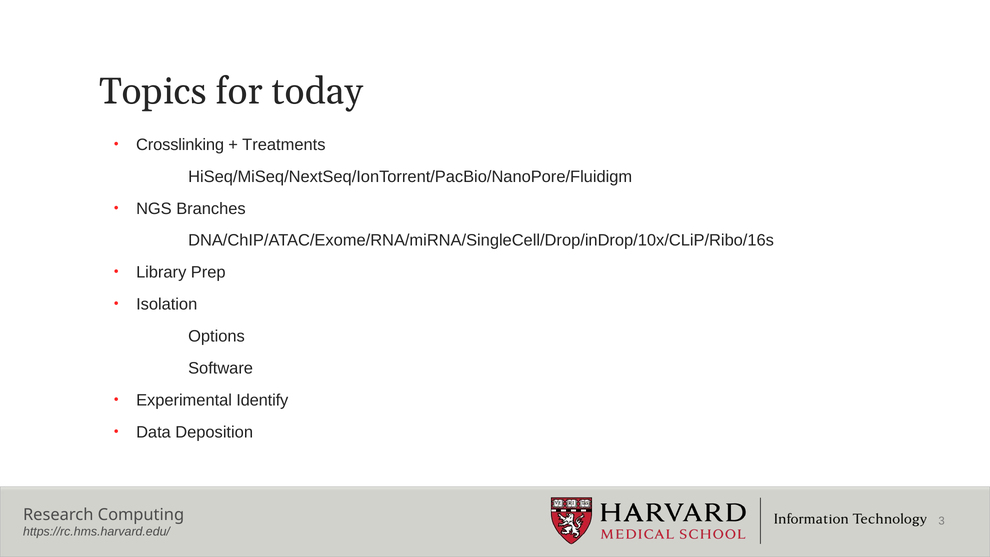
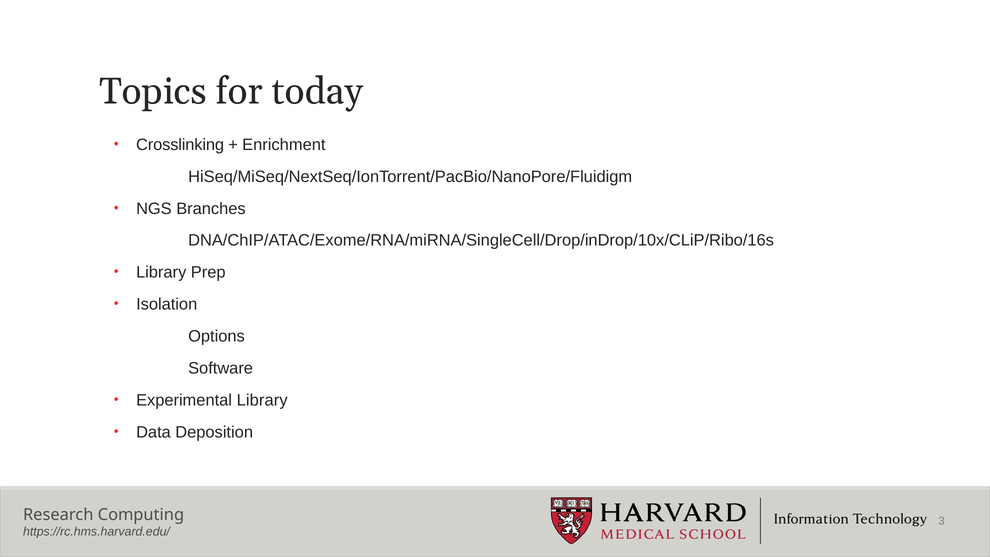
Treatments: Treatments -> Enrichment
Experimental Identify: Identify -> Library
